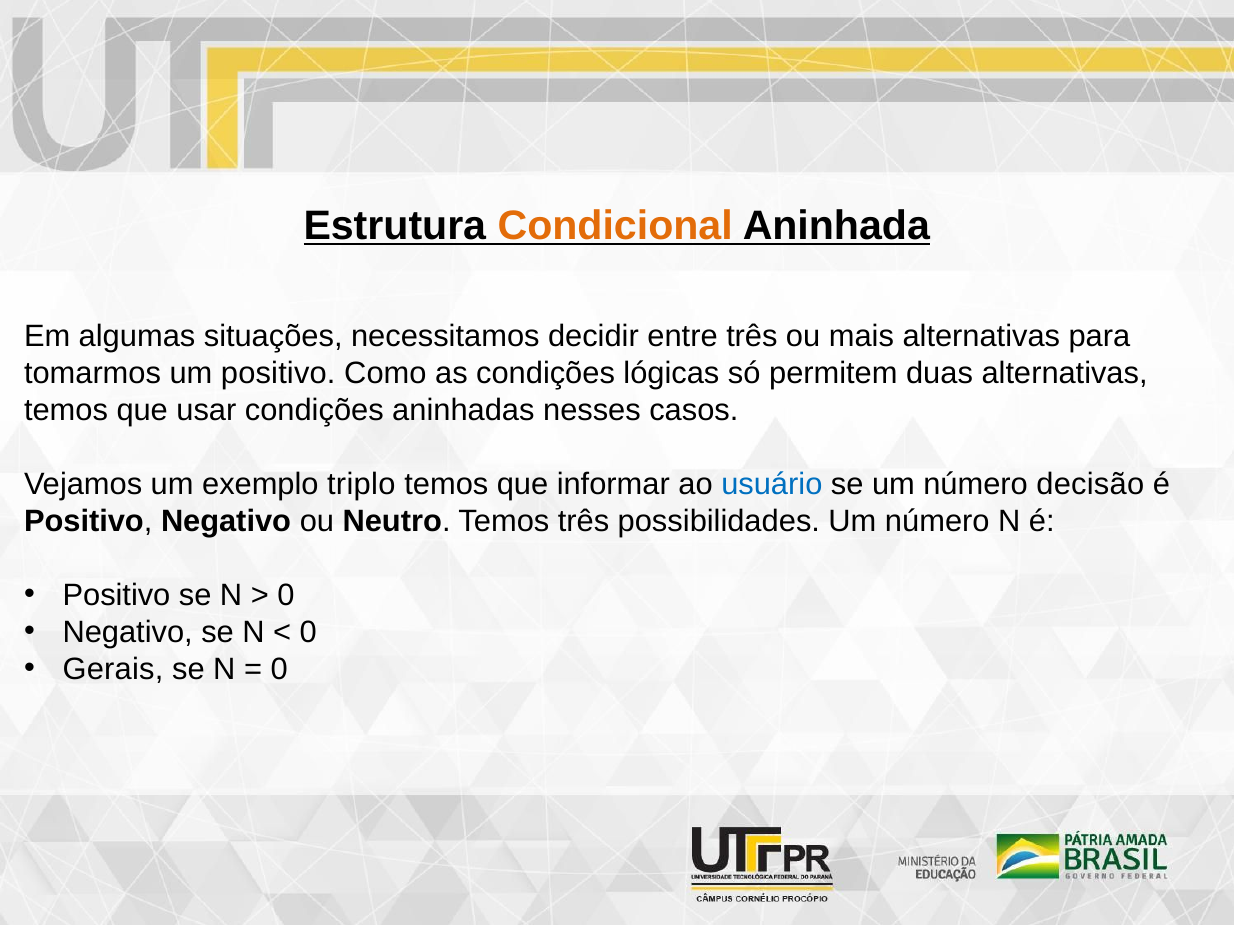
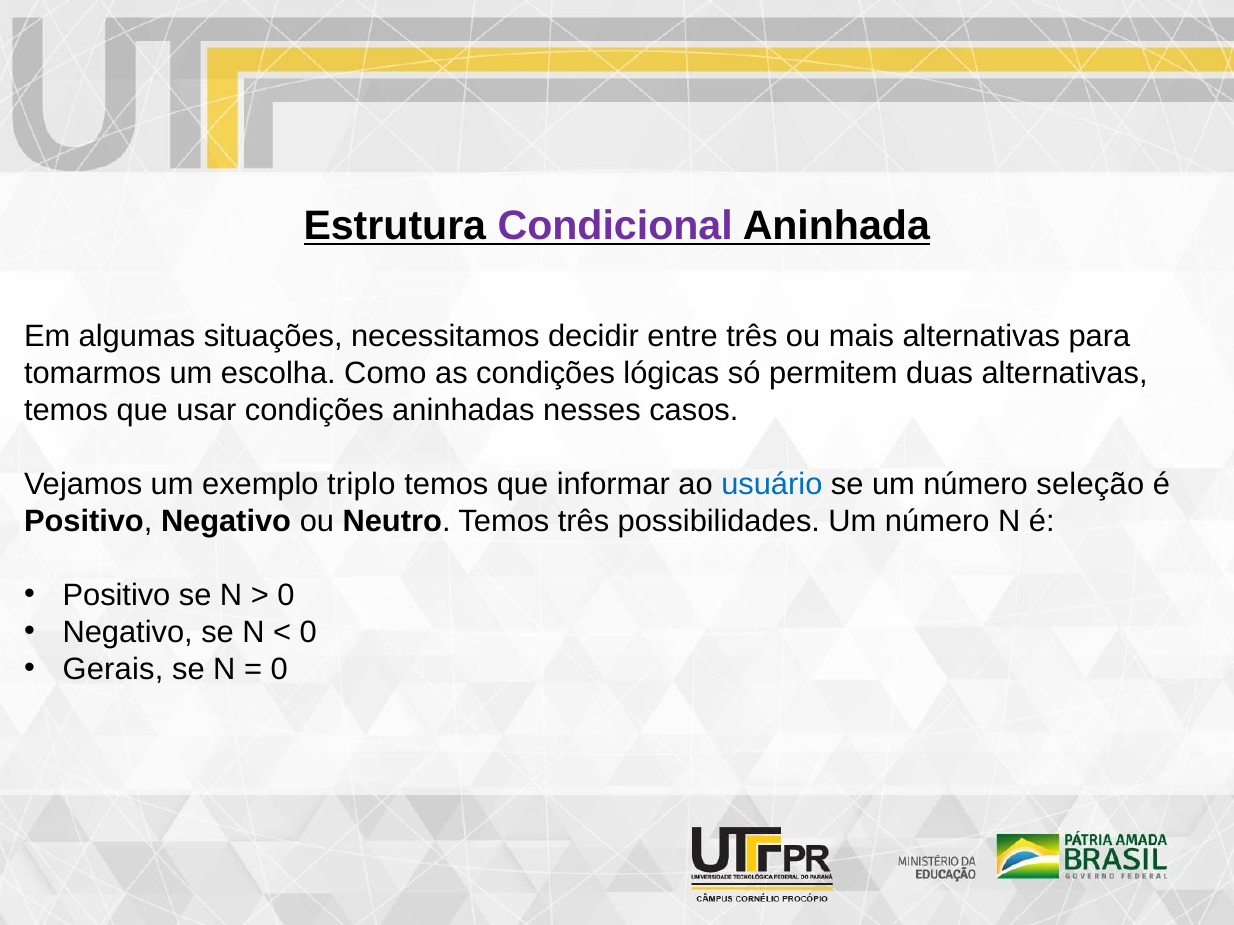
Condicional colour: orange -> purple
um positivo: positivo -> escolha
decisão: decisão -> seleção
